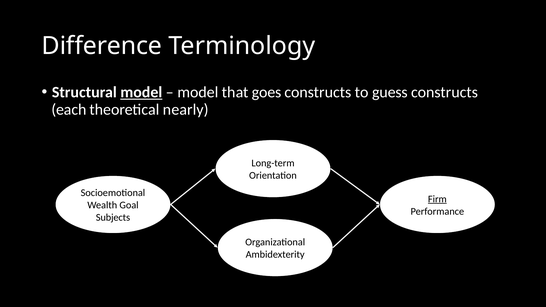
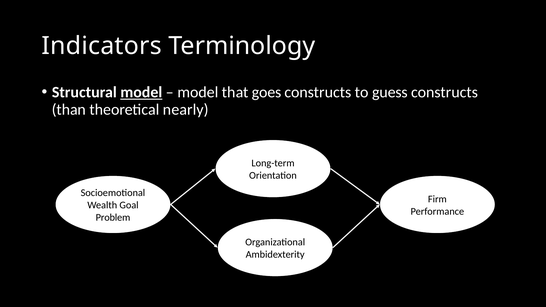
Difference: Difference -> Indicators
each: each -> than
Firm underline: present -> none
Subjects: Subjects -> Problem
